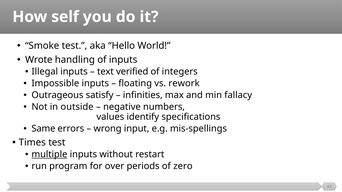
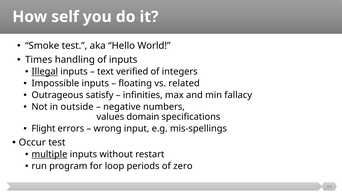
Wrote: Wrote -> Times
Illegal underline: none -> present
rework: rework -> related
identify: identify -> domain
Same: Same -> Flight
Times: Times -> Occur
over: over -> loop
